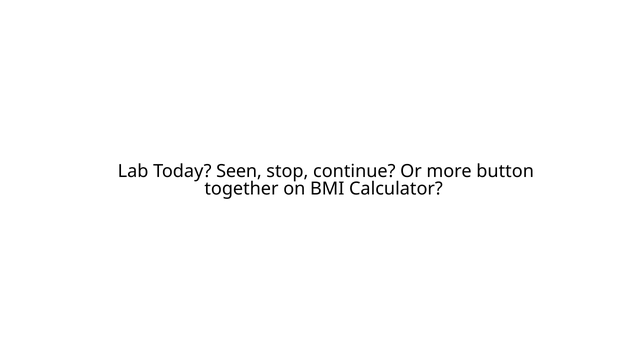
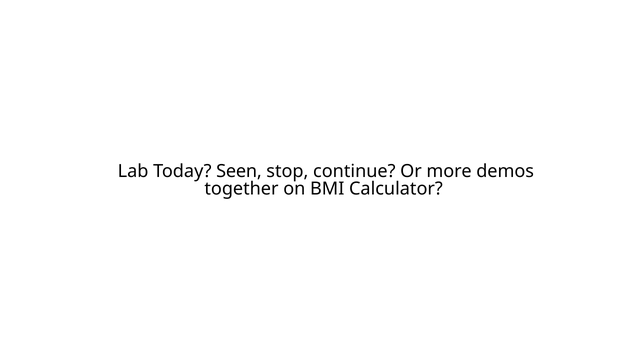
button: button -> demos
